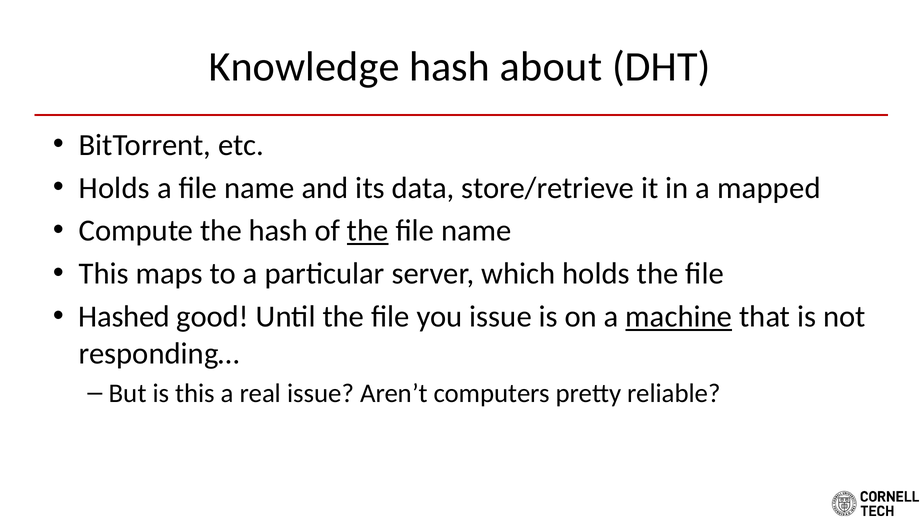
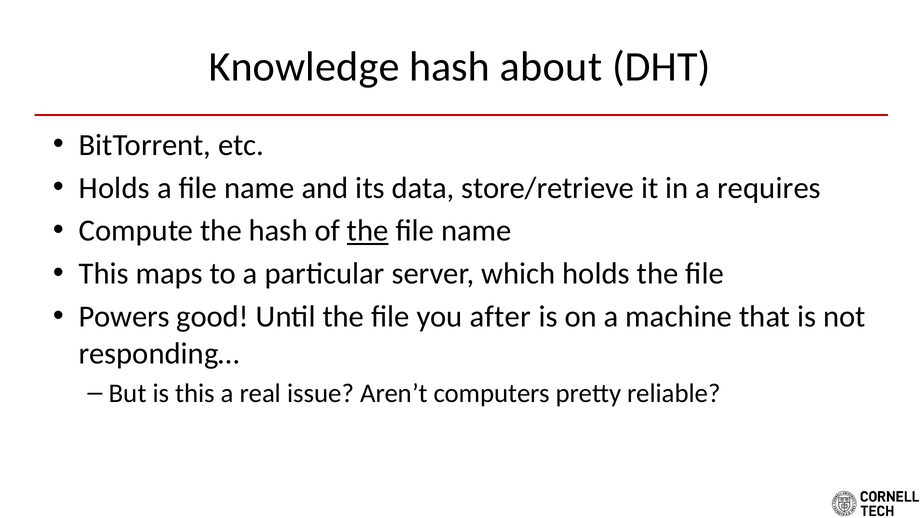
mapped: mapped -> requires
Hashed: Hashed -> Powers
you issue: issue -> after
machine underline: present -> none
